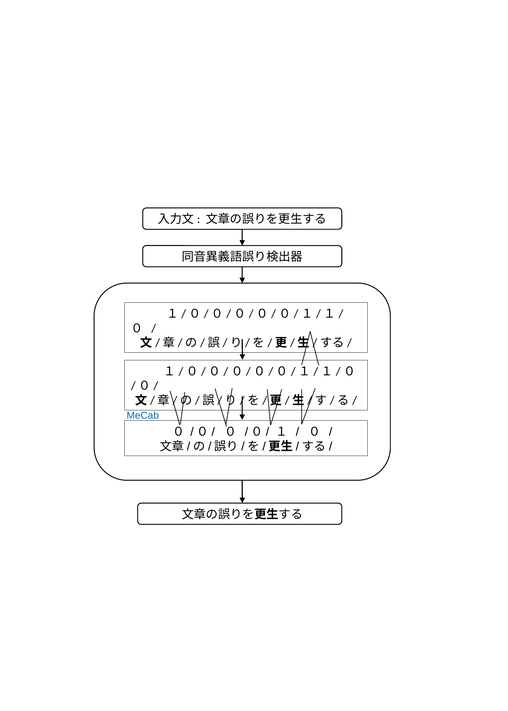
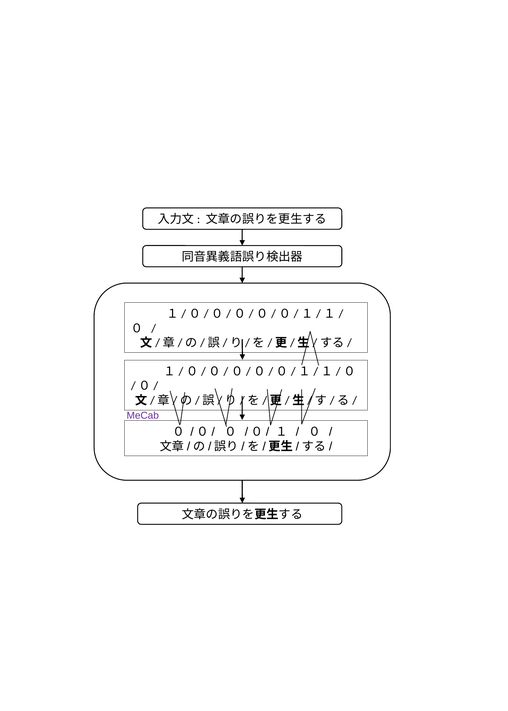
MeCab colour: blue -> purple
